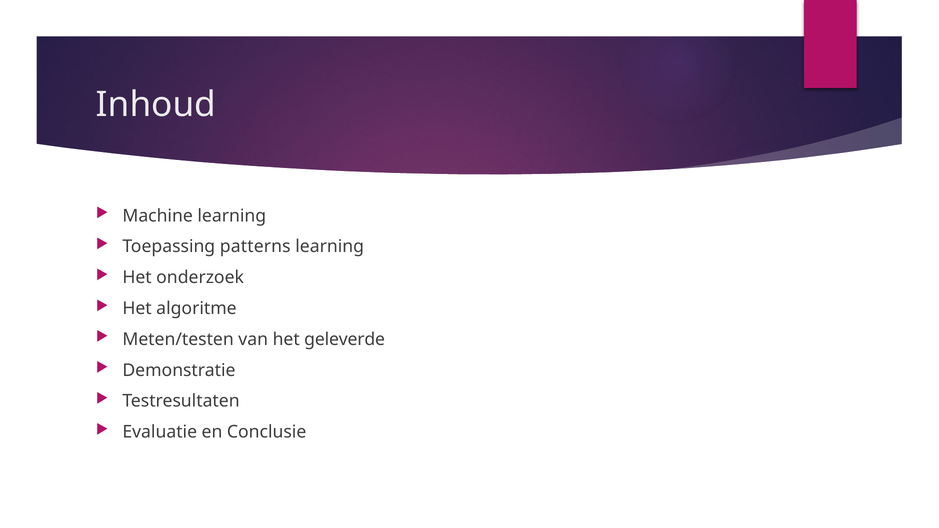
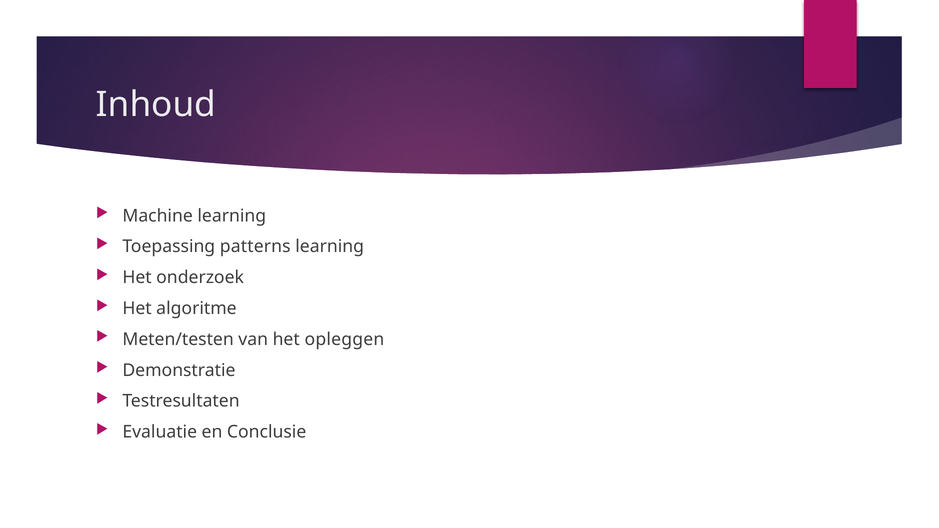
geleverde: geleverde -> opleggen
